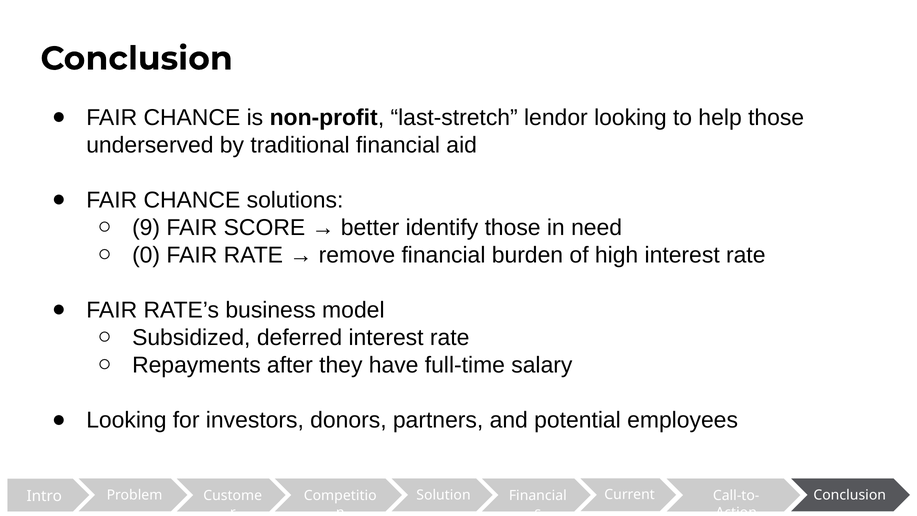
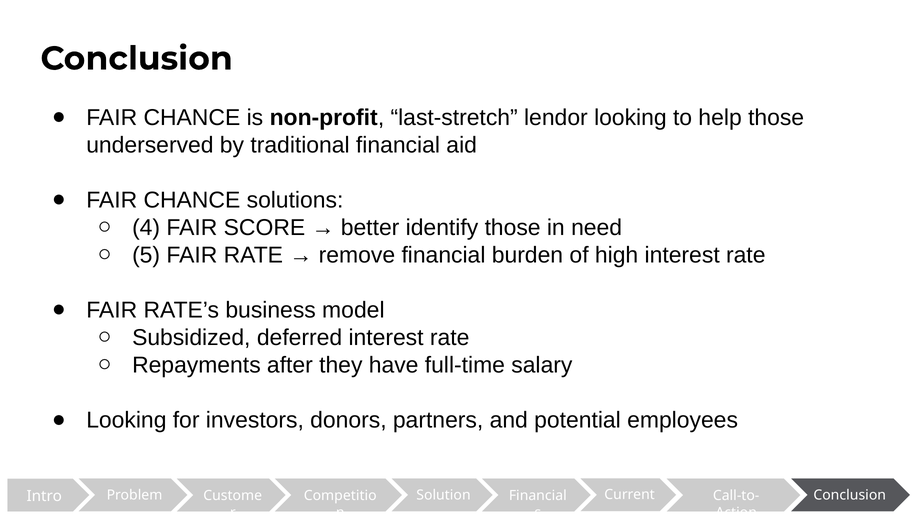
9: 9 -> 4
0: 0 -> 5
